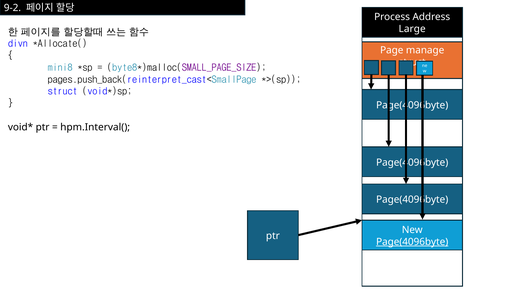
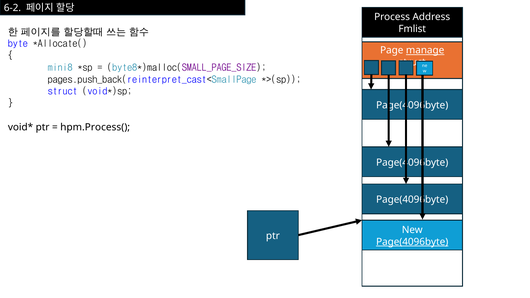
9-2: 9-2 -> 6-2
Large: Large -> Fmlist
divn: divn -> byte
manage underline: none -> present
hpm.Interval(: hpm.Interval( -> hpm.Process(
